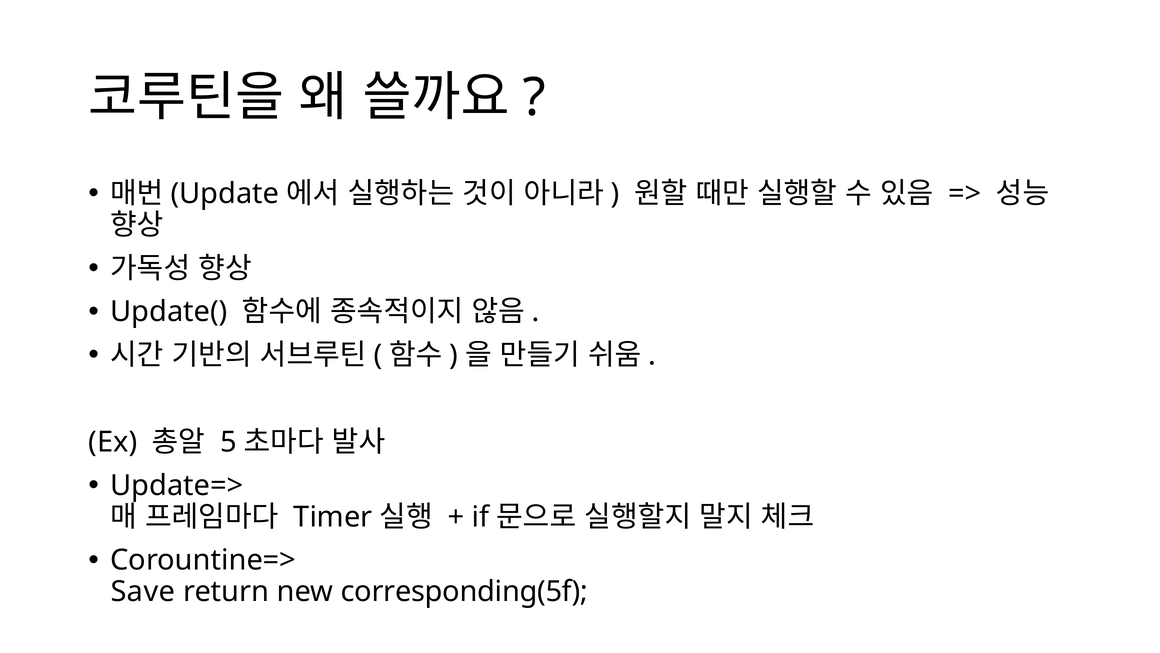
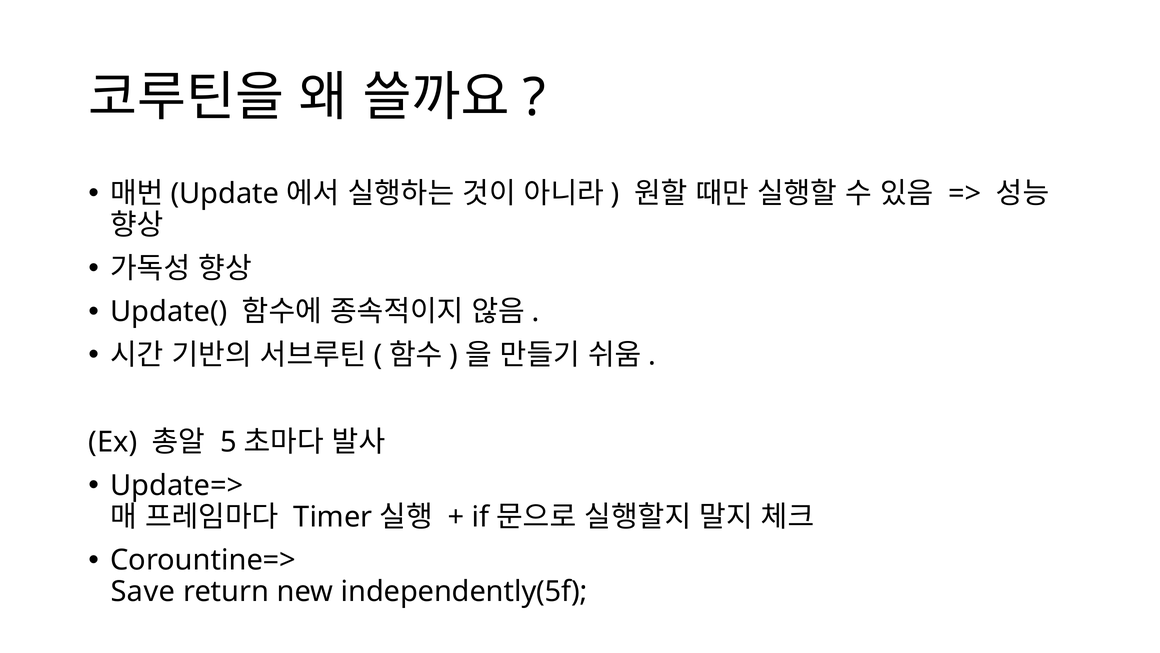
corresponding(5f: corresponding(5f -> independently(5f
